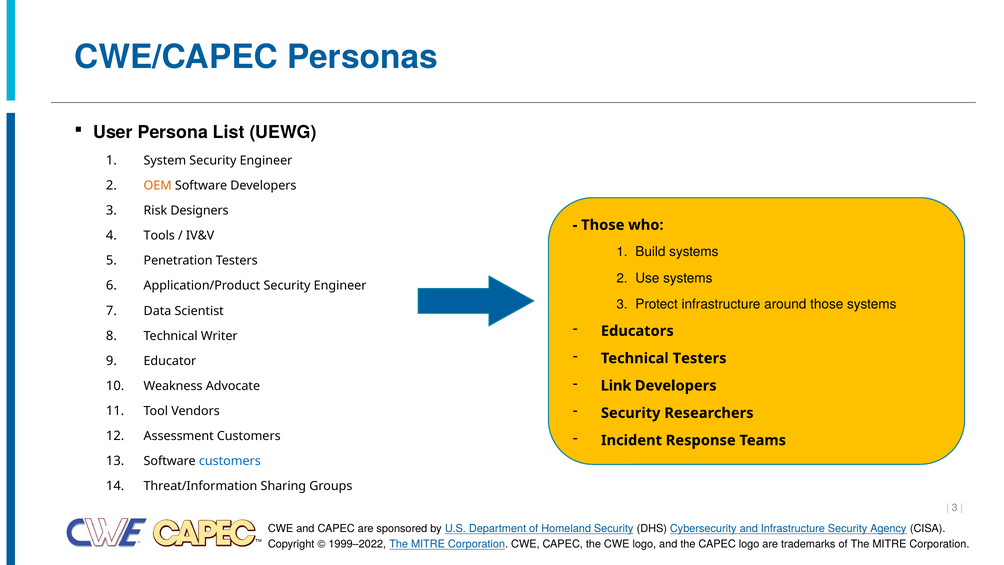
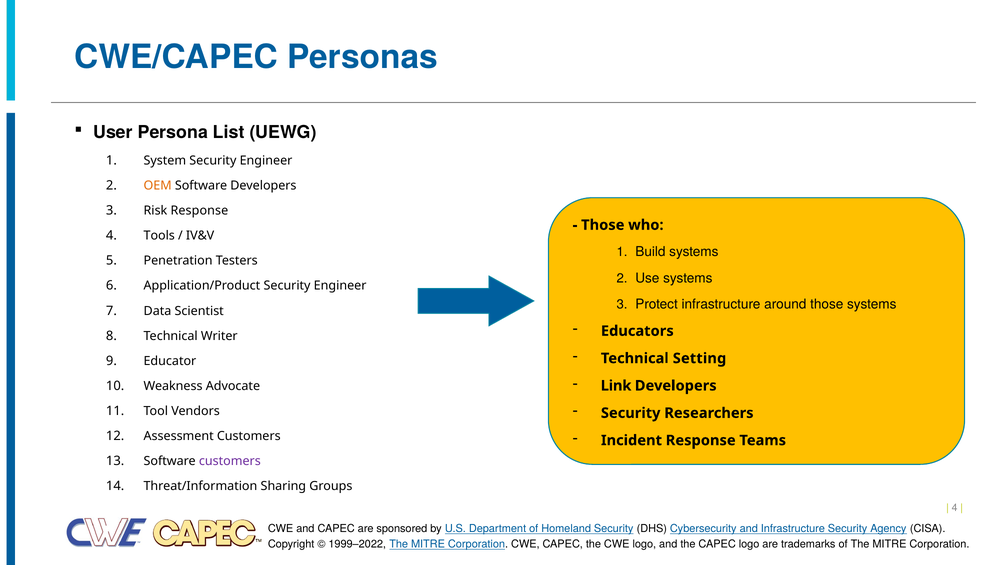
Risk Designers: Designers -> Response
Technical Testers: Testers -> Setting
customers at (230, 461) colour: blue -> purple
3 at (955, 508): 3 -> 4
